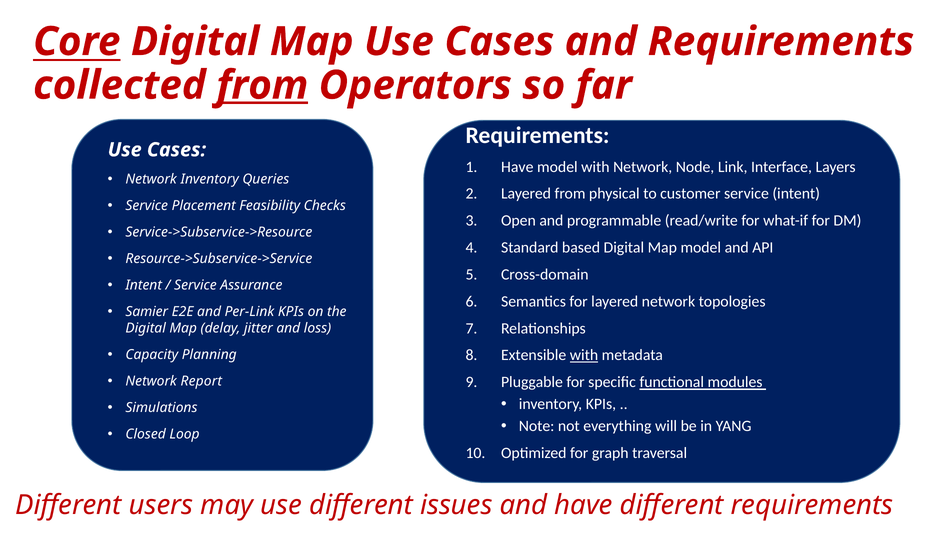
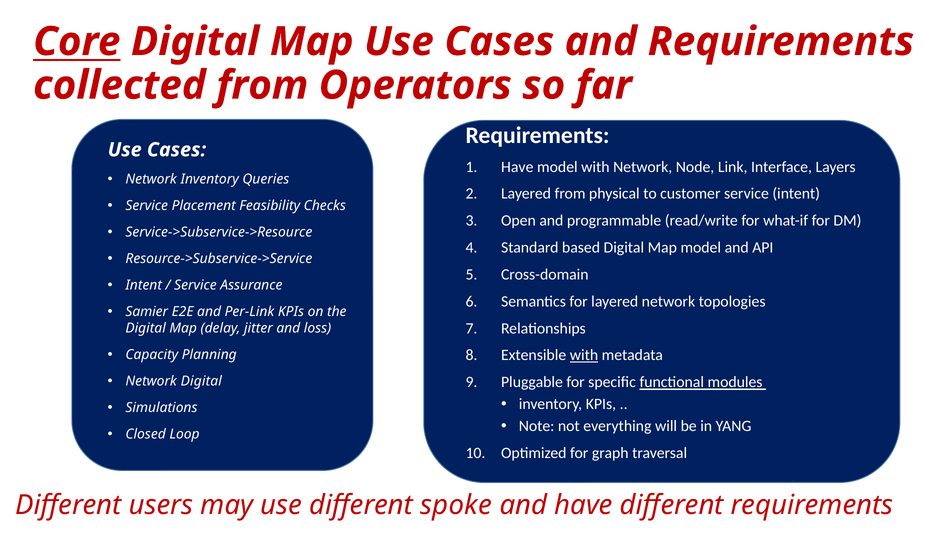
from at (262, 85) underline: present -> none
Network Report: Report -> Digital
issues: issues -> spoke
